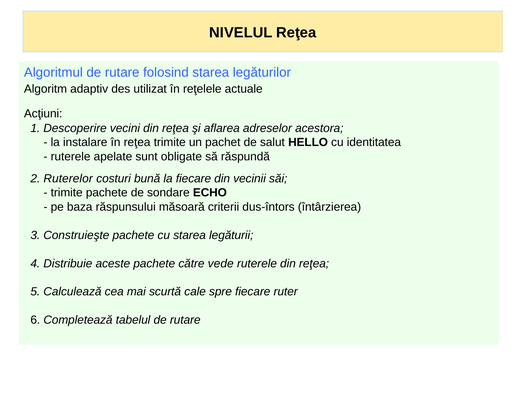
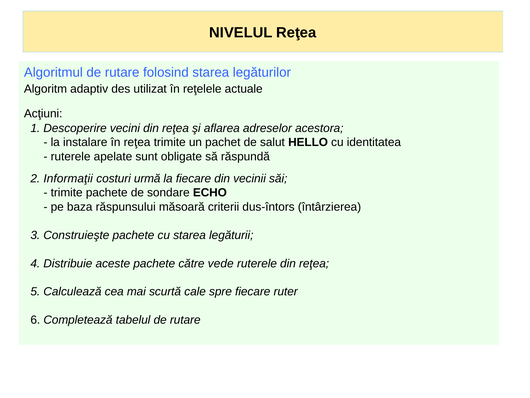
Ruterelor: Ruterelor -> Informaţii
bună: bună -> urmă
